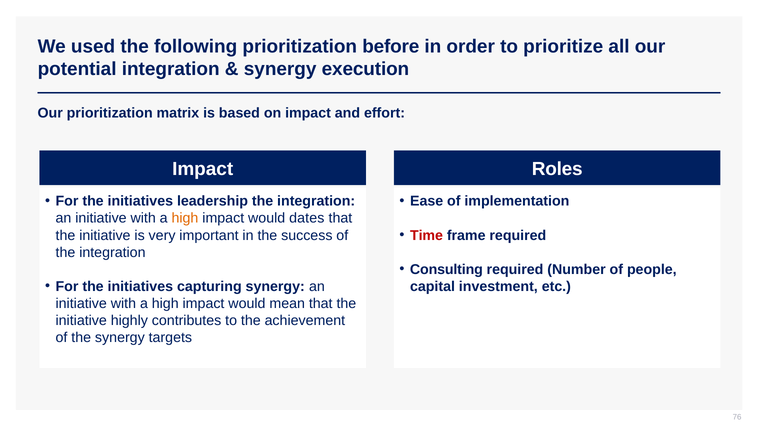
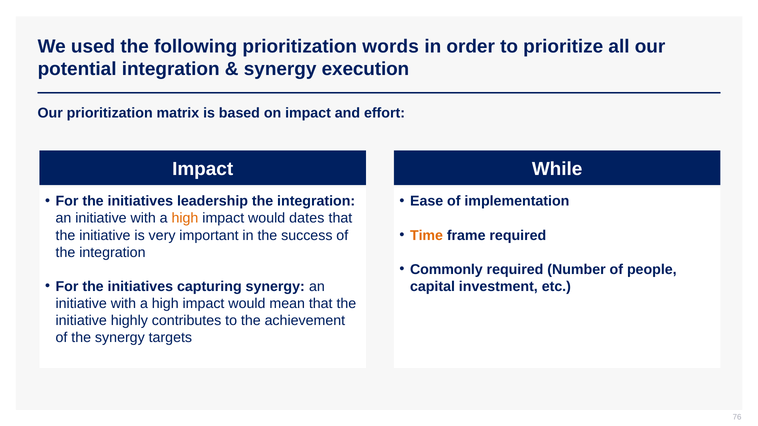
before: before -> words
Roles: Roles -> While
Time colour: red -> orange
Consulting: Consulting -> Commonly
